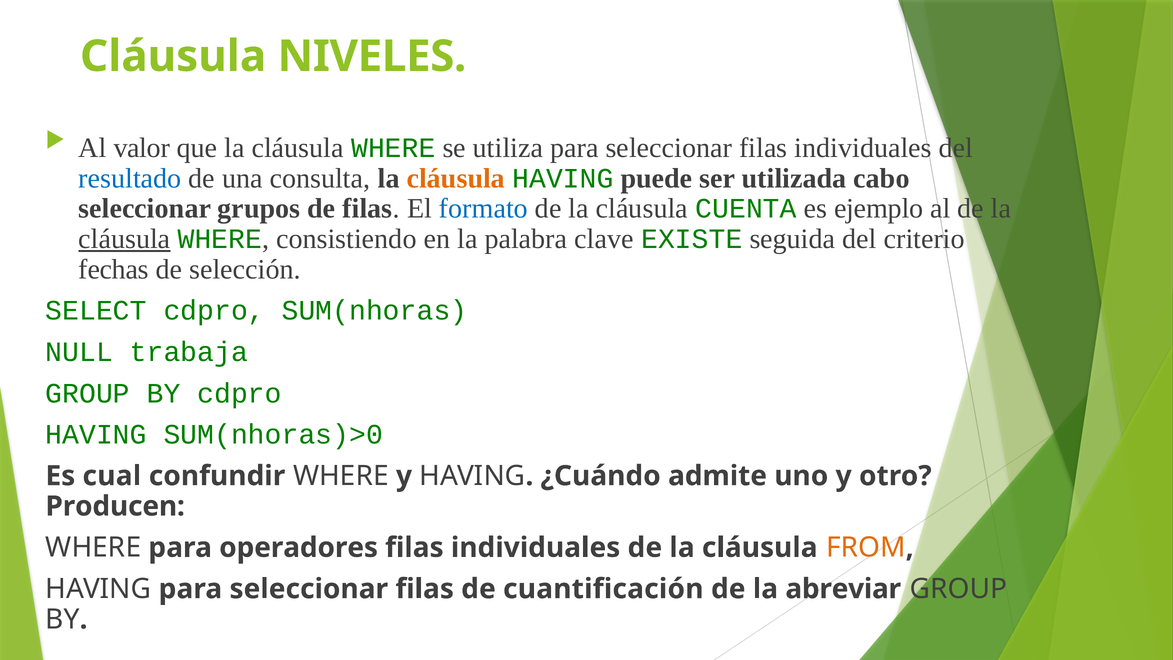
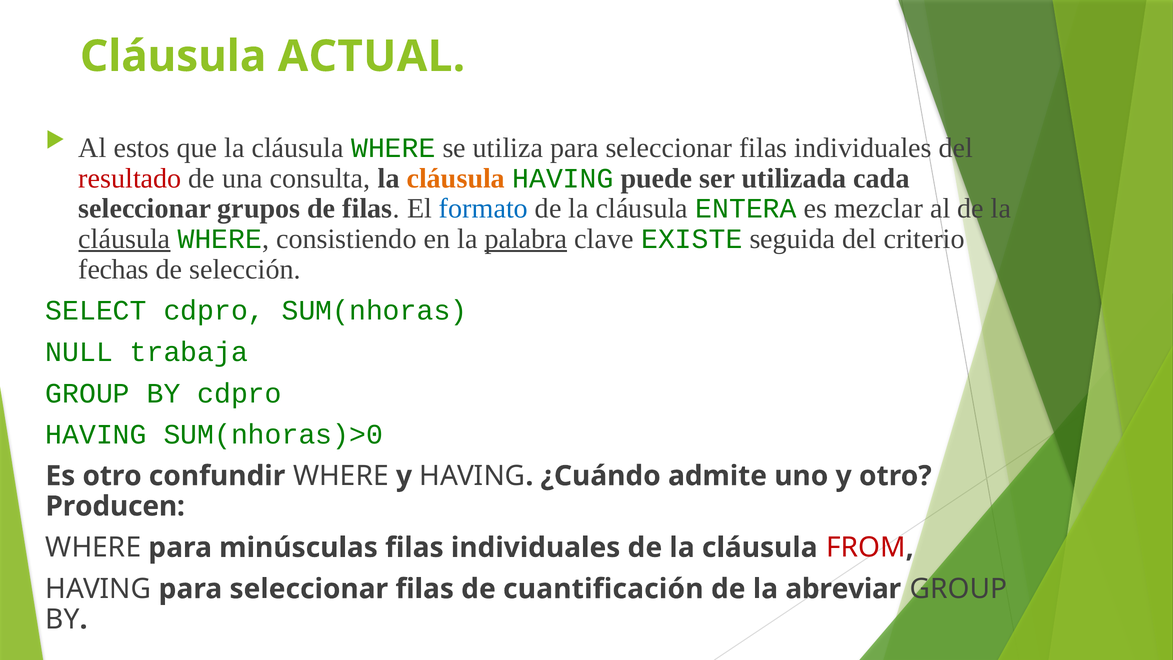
NIVELES: NIVELES -> ACTUAL
valor: valor -> estos
resultado colour: blue -> red
cabo: cabo -> cada
CUENTA: CUENTA -> ENTERA
ejemplo: ejemplo -> mezclar
palabra underline: none -> present
Es cual: cual -> otro
operadores: operadores -> minúsculas
FROM colour: orange -> red
